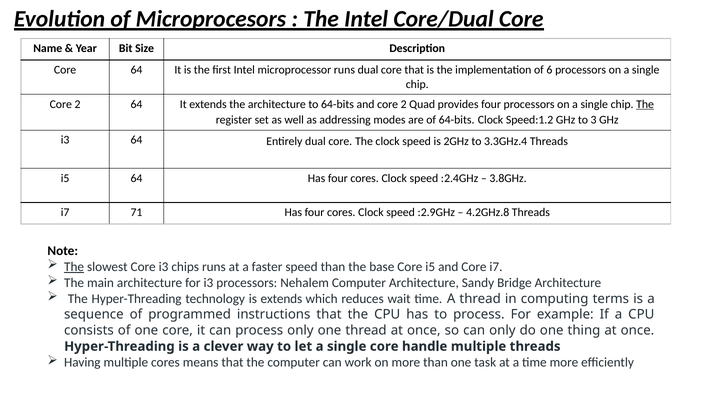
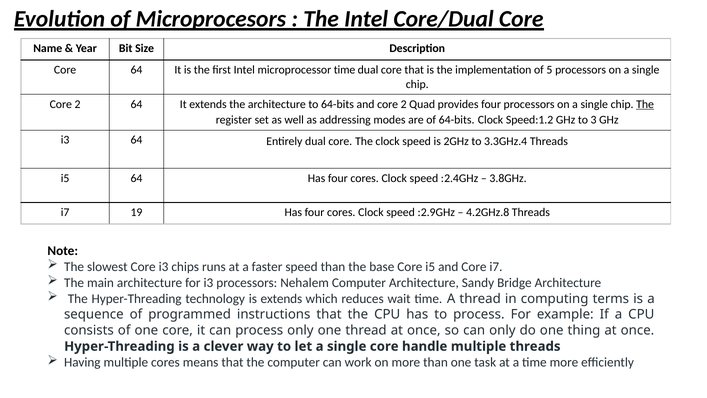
microprocessor runs: runs -> time
6: 6 -> 5
71: 71 -> 19
The at (74, 267) underline: present -> none
